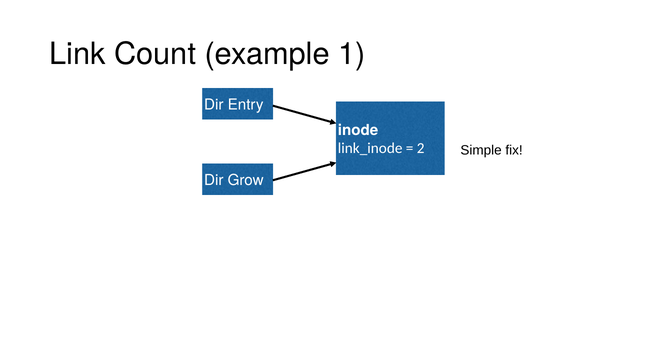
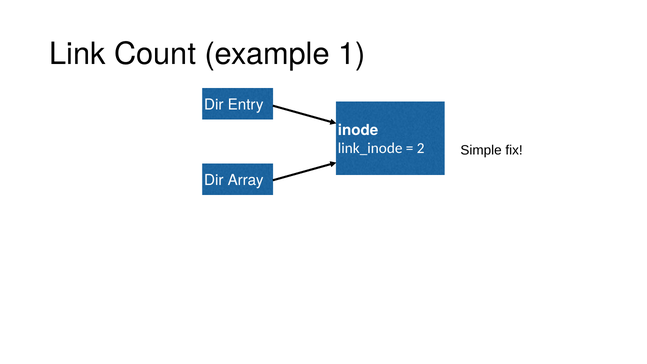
Grow: Grow -> Array
